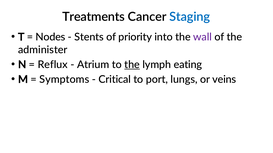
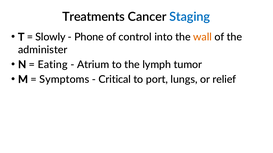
Nodes: Nodes -> Slowly
Stents: Stents -> Phone
priority: priority -> control
wall colour: purple -> orange
Reflux: Reflux -> Eating
the at (132, 65) underline: present -> none
eating: eating -> tumor
veins: veins -> relief
